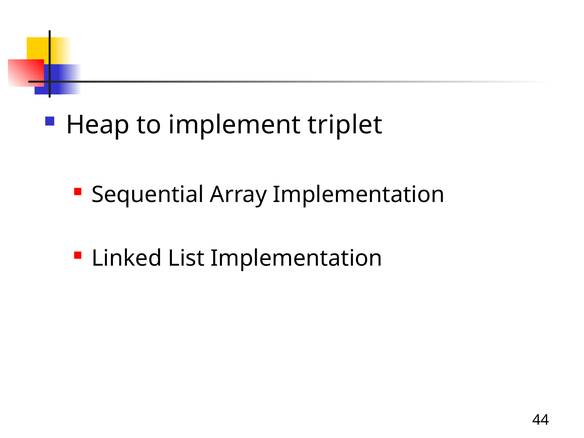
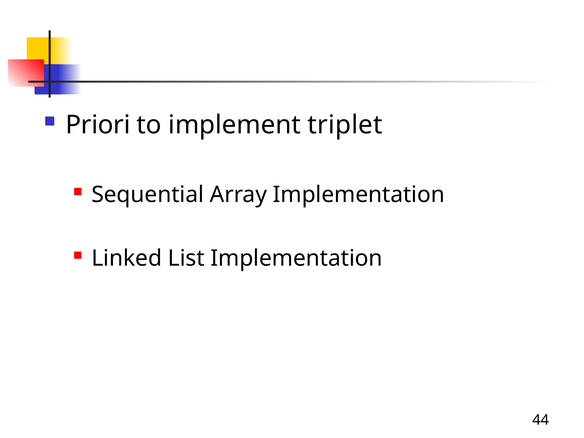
Heap: Heap -> Priori
